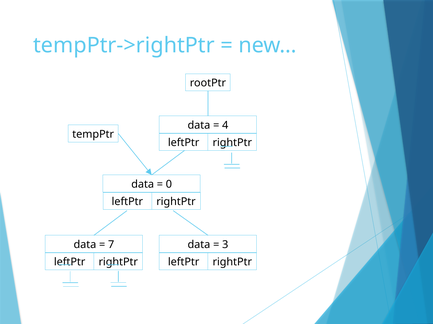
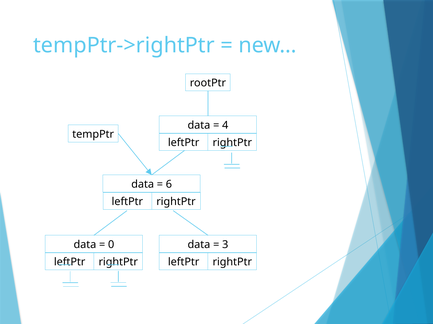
0: 0 -> 6
7: 7 -> 0
